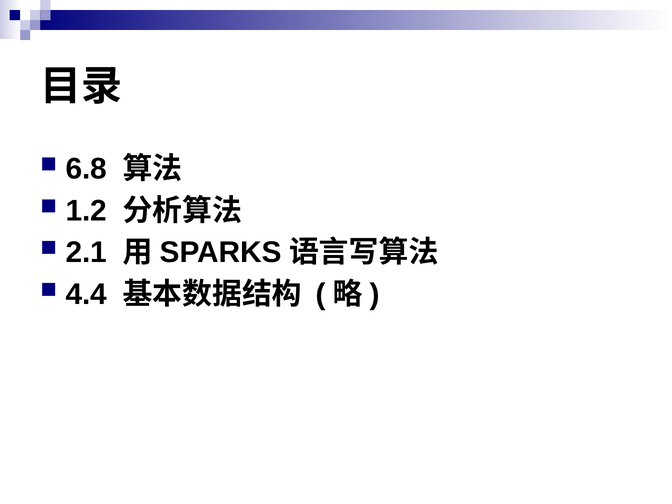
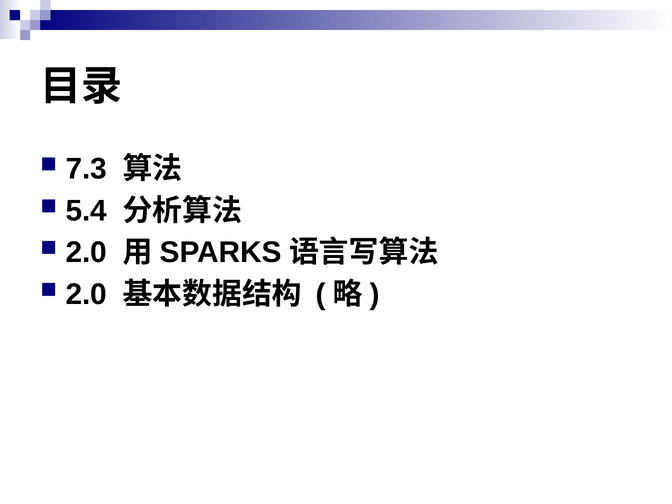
6.8: 6.8 -> 7.3
1.2: 1.2 -> 5.4
2.1 at (86, 253): 2.1 -> 2.0
4.4 at (86, 294): 4.4 -> 2.0
